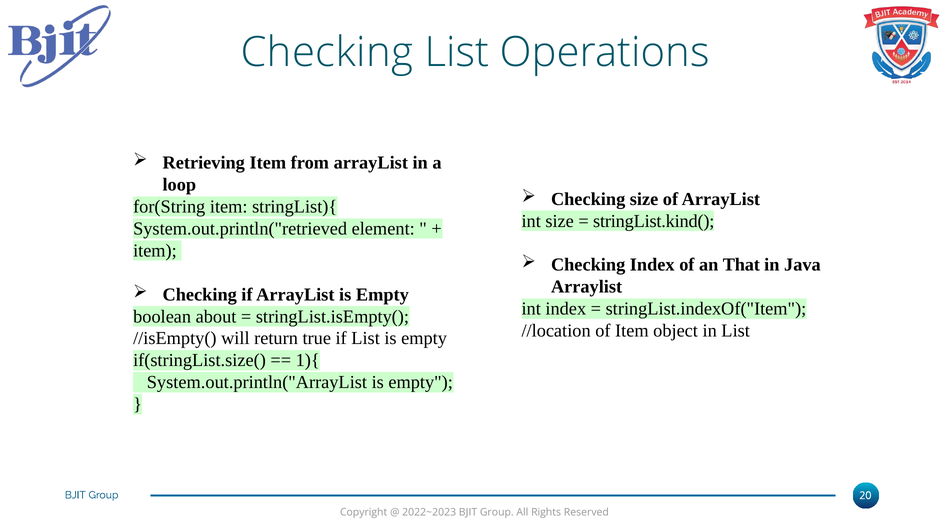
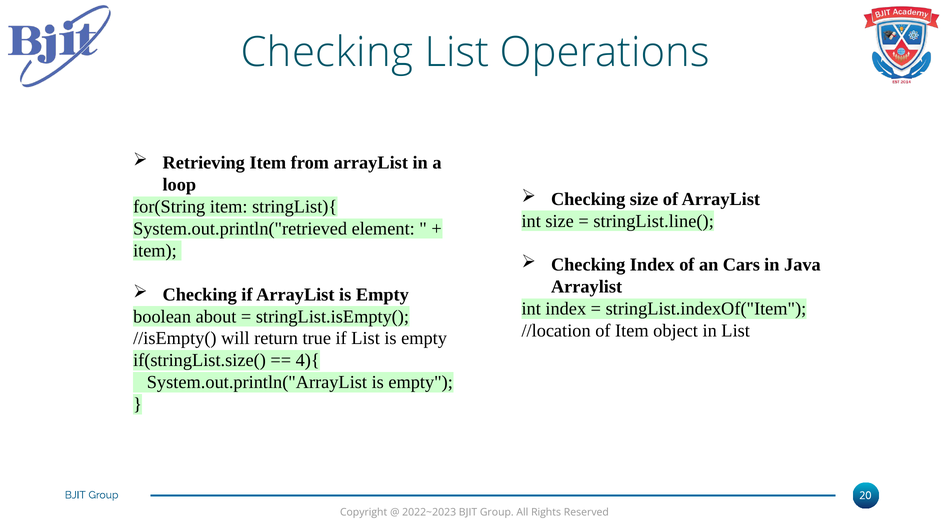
stringList.kind(: stringList.kind( -> stringList.line(
That: That -> Cars
1){: 1){ -> 4){
